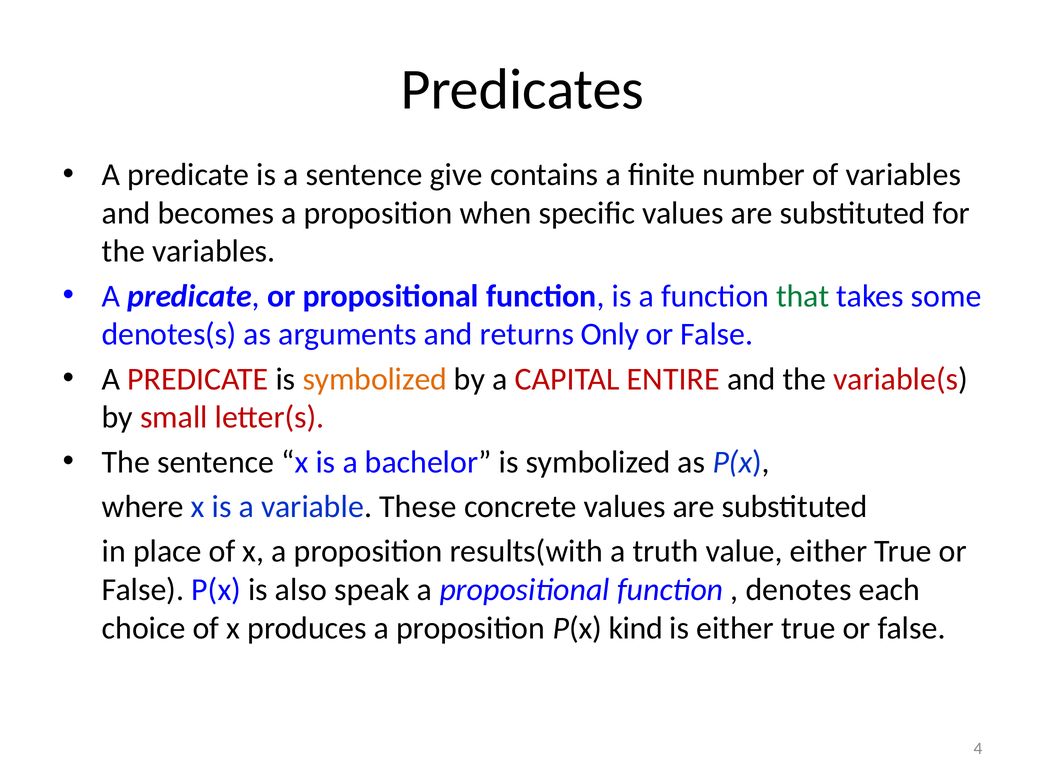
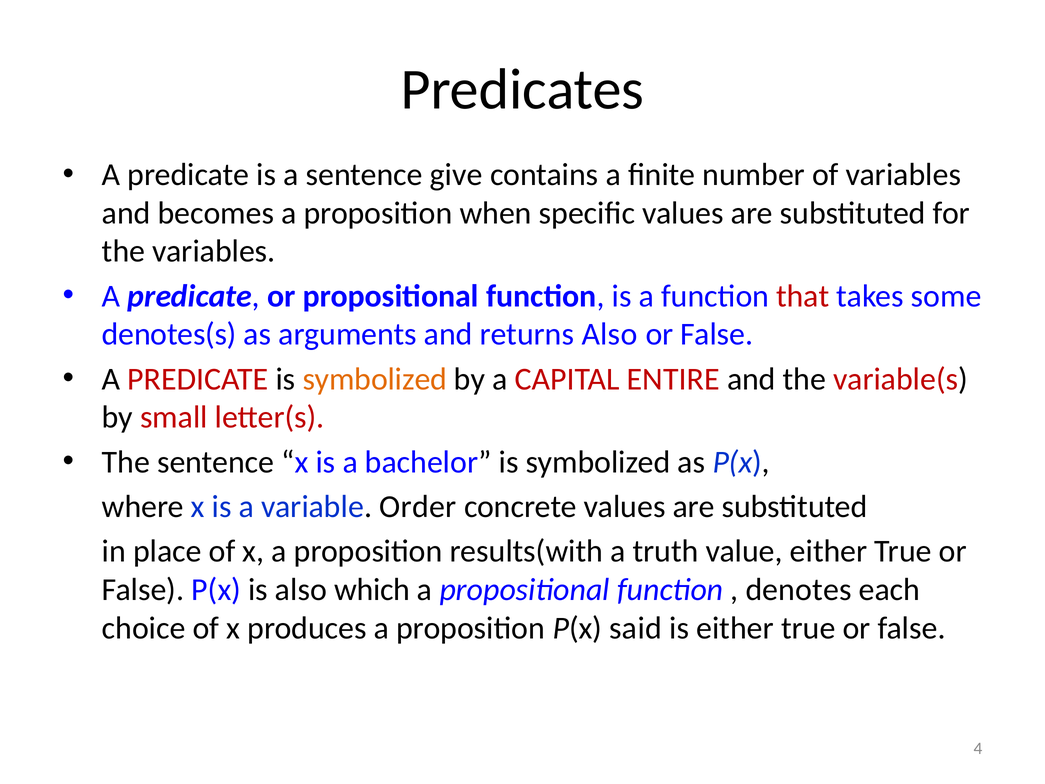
that colour: green -> red
returns Only: Only -> Also
These: These -> Order
speak: speak -> which
kind: kind -> said
